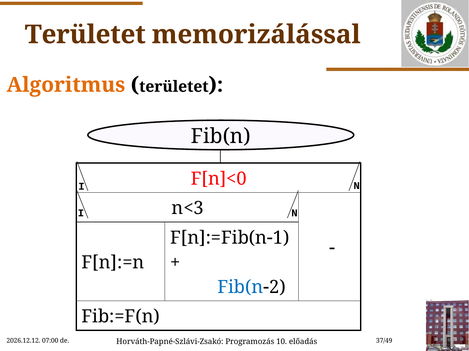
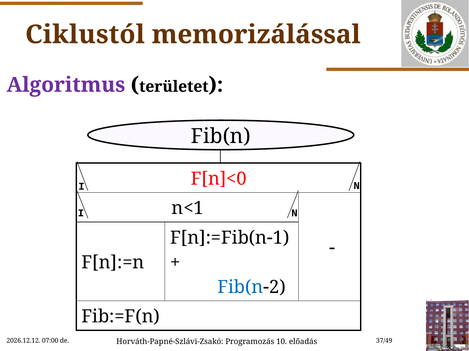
Területet at (85, 35): Területet -> Ciklustól
Algoritmus colour: orange -> purple
n<3: n<3 -> n<1
